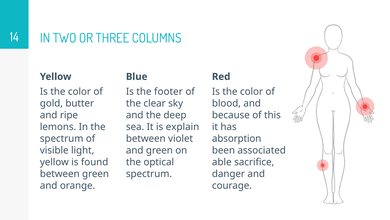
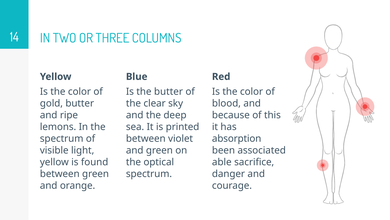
the footer: footer -> butter
explain: explain -> printed
